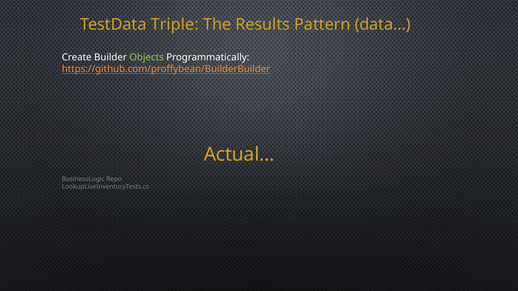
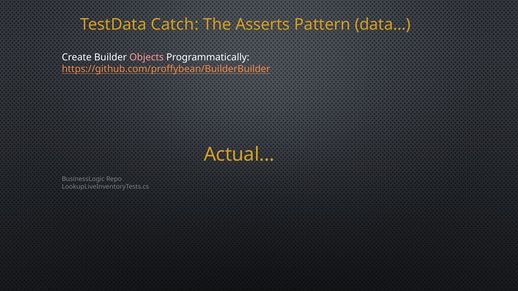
Triple: Triple -> Catch
Results: Results -> Asserts
Objects colour: light green -> pink
